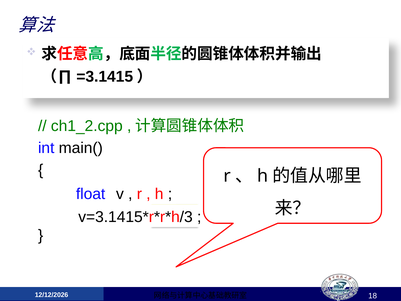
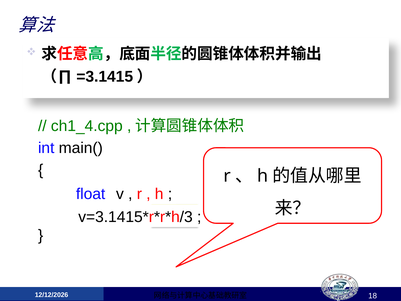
ch1_2.cpp: ch1_2.cpp -> ch1_4.cpp
